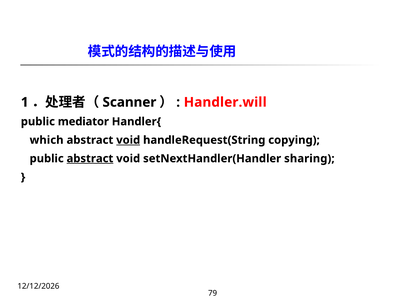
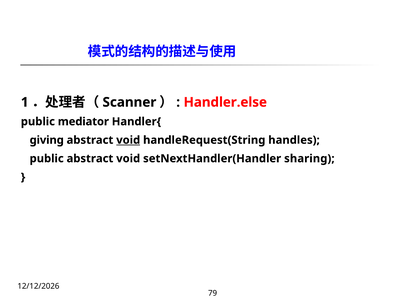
Handler.will: Handler.will -> Handler.else
which: which -> giving
copying: copying -> handles
abstract at (90, 158) underline: present -> none
